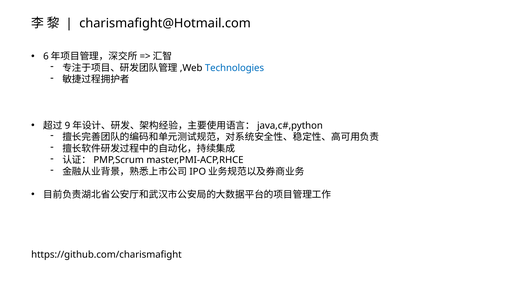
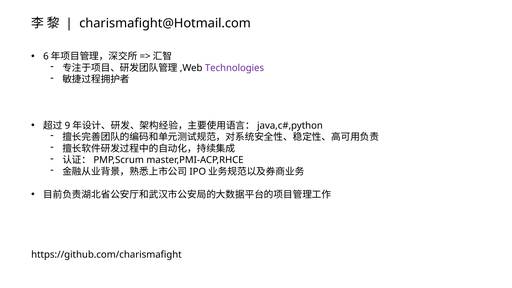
Technologies colour: blue -> purple
